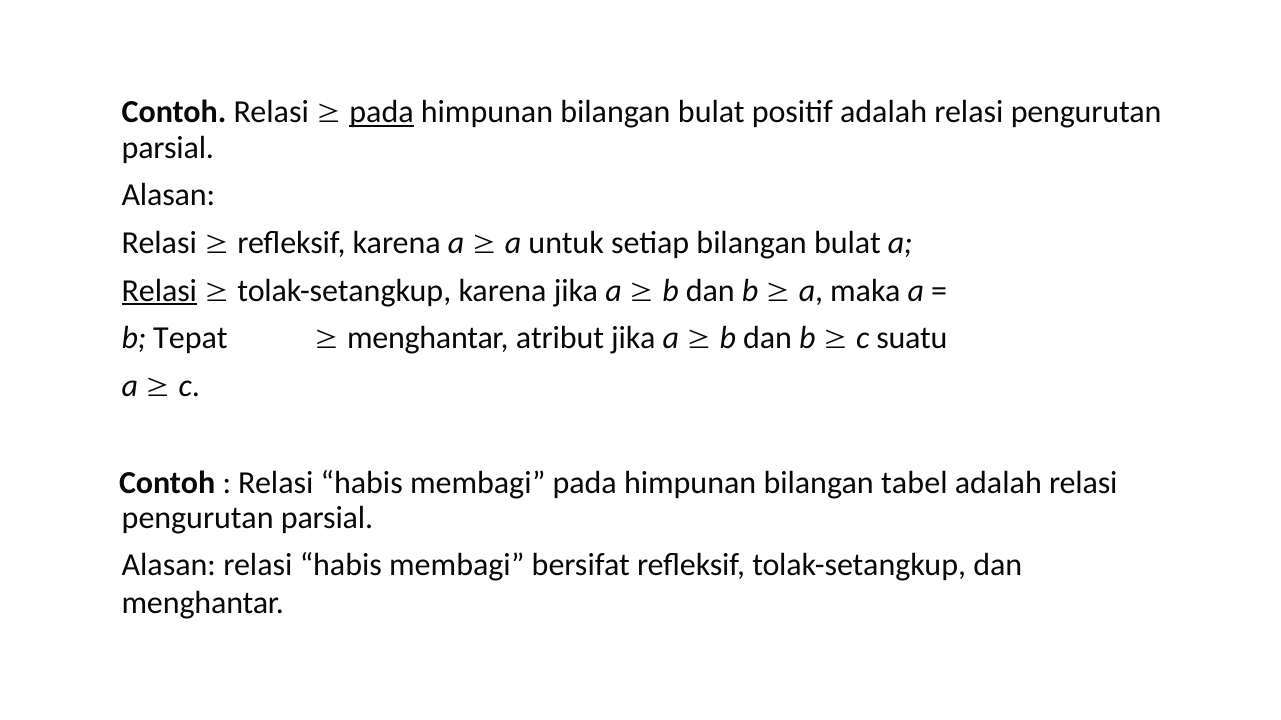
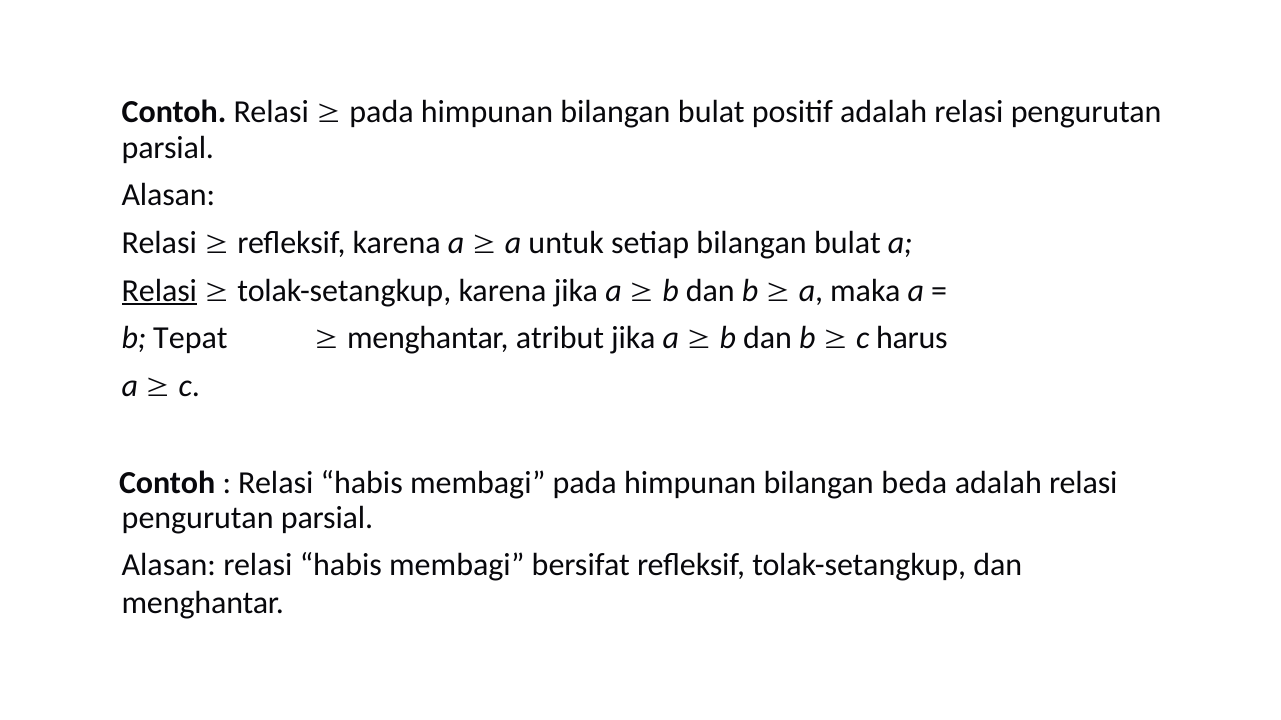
pada at (382, 112) underline: present -> none
suatu: suatu -> harus
tabel: tabel -> beda
